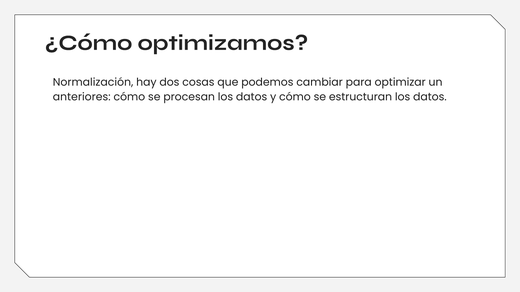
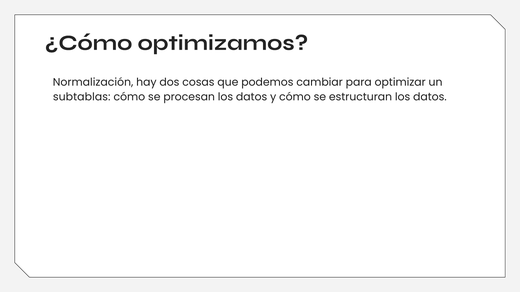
anteriores: anteriores -> subtablas
